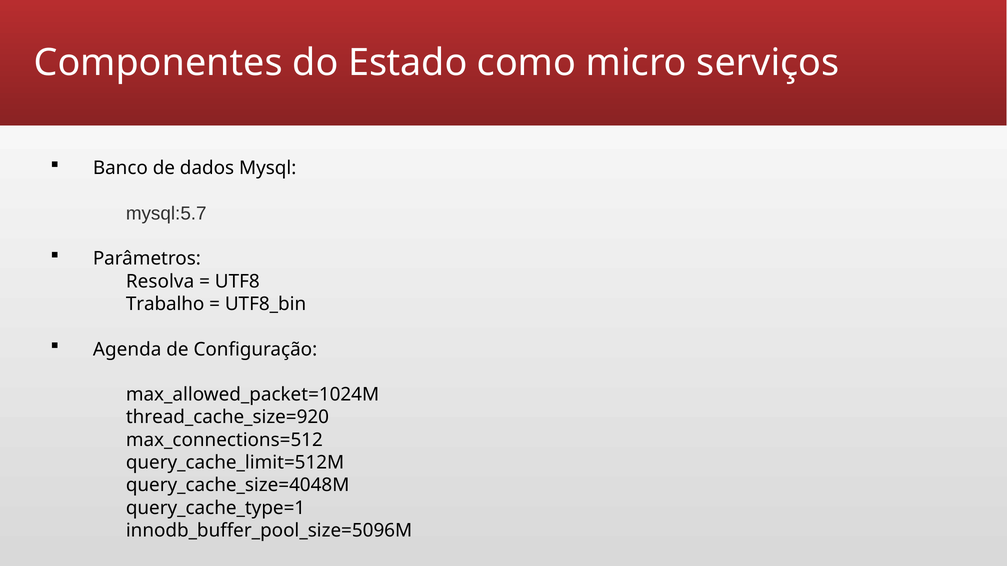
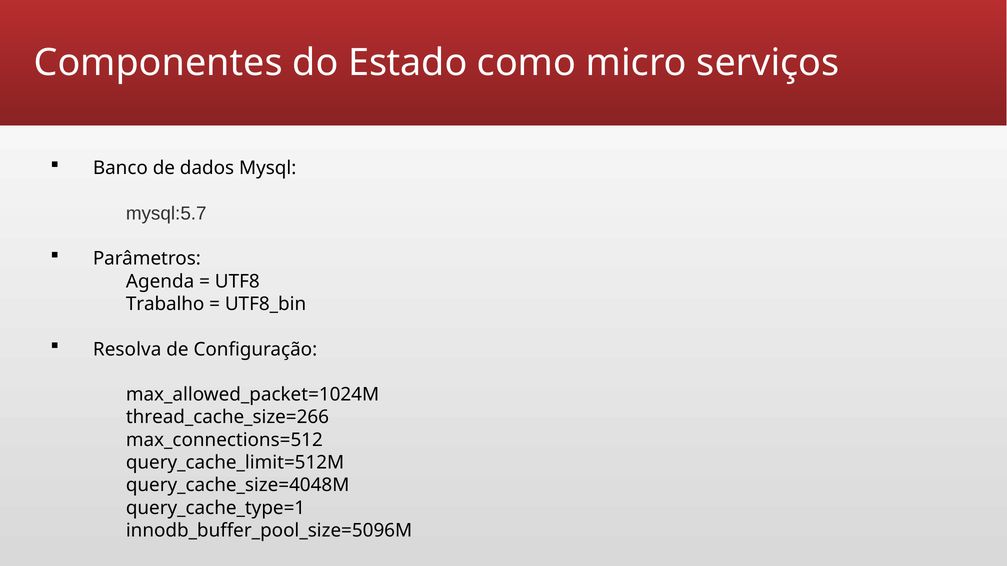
Resolva: Resolva -> Agenda
Agenda: Agenda -> Resolva
thread_cache_size=920: thread_cache_size=920 -> thread_cache_size=266
